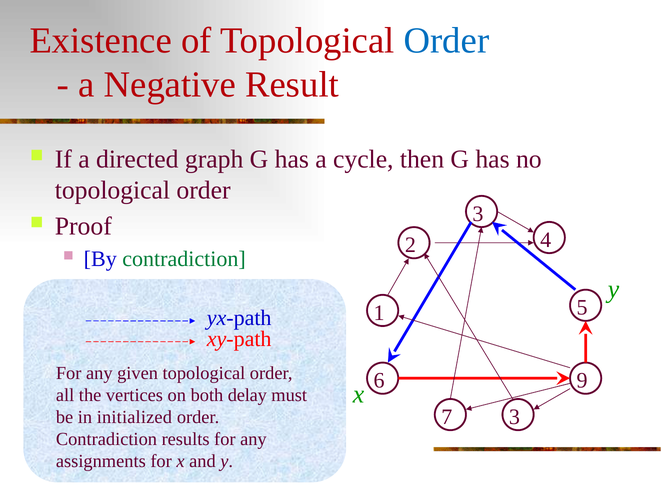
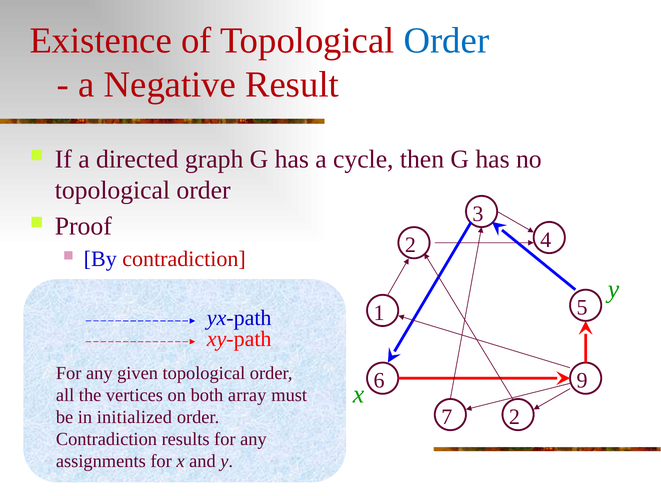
contradiction at (184, 259) colour: green -> red
delay: delay -> array
7 3: 3 -> 2
